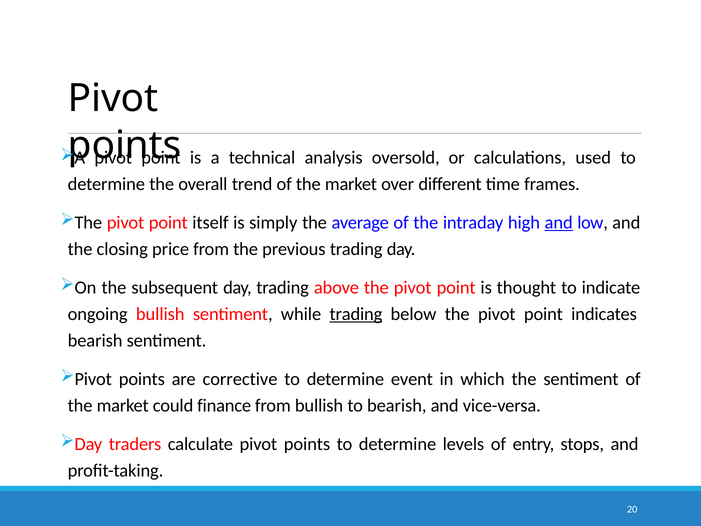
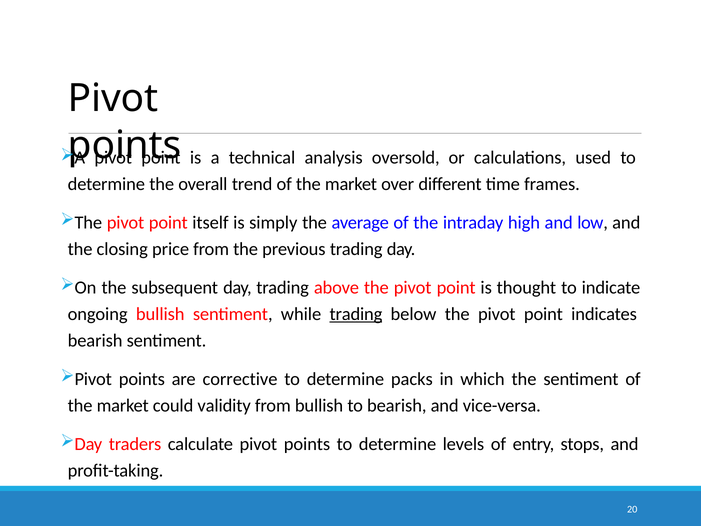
and at (559, 223) underline: present -> none
event: event -> packs
finance: finance -> validity
